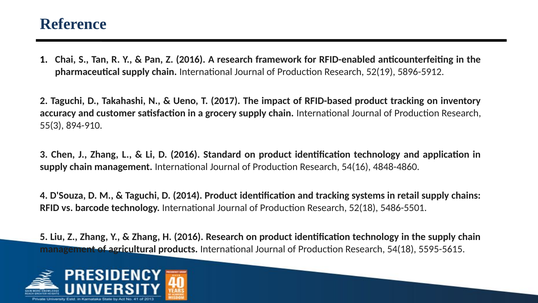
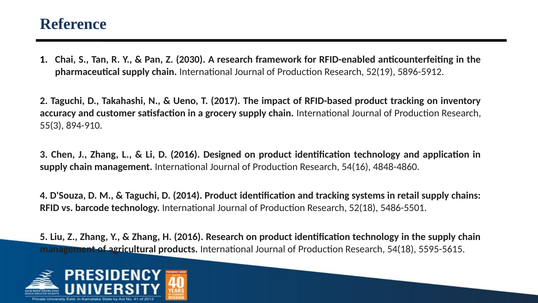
Z 2016: 2016 -> 2030
Standard: Standard -> Designed
